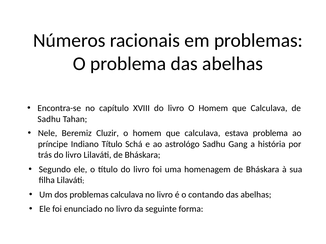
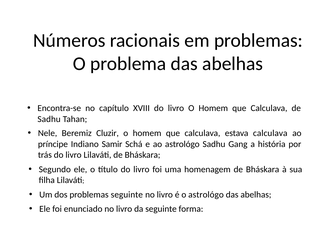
estava problema: problema -> calculava
Indiano Título: Título -> Samir
problemas calculava: calculava -> seguinte
o contando: contando -> astrológo
